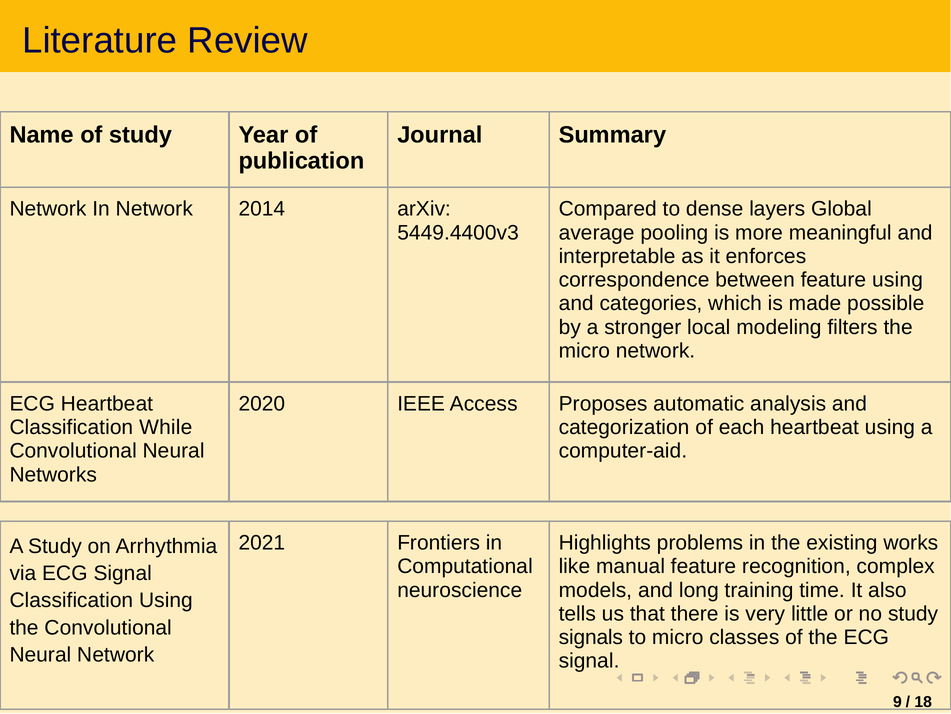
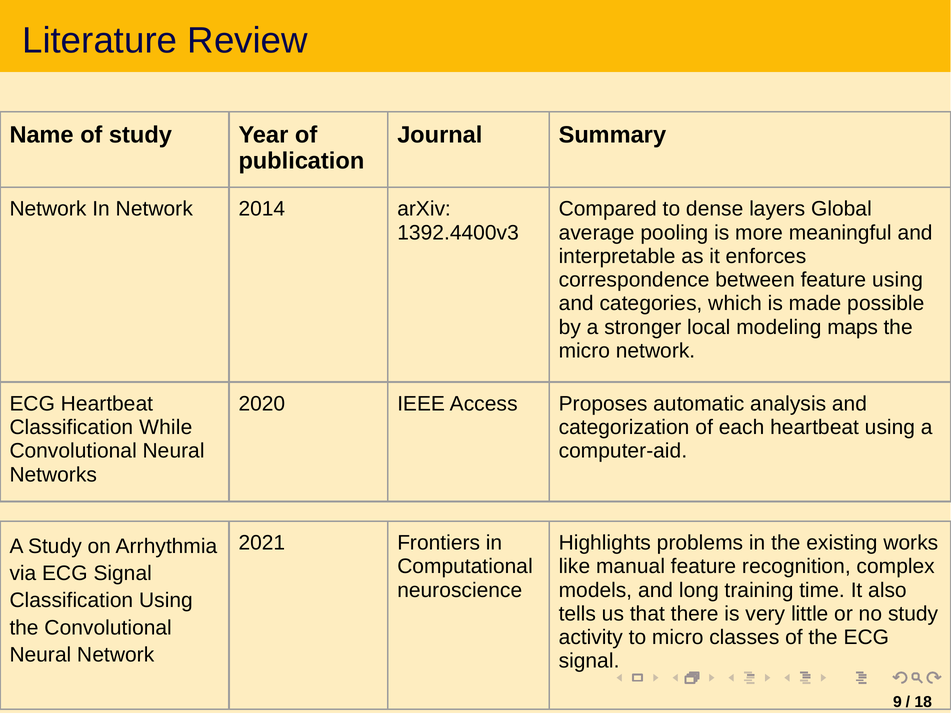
5449.4400v3: 5449.4400v3 -> 1392.4400v3
filters: filters -> maps
signals: signals -> activity
